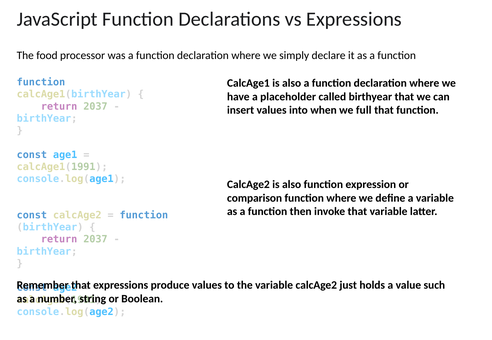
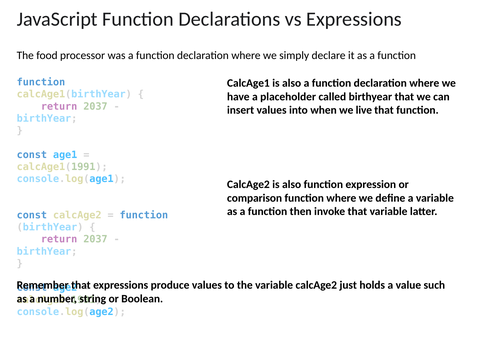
full: full -> live
